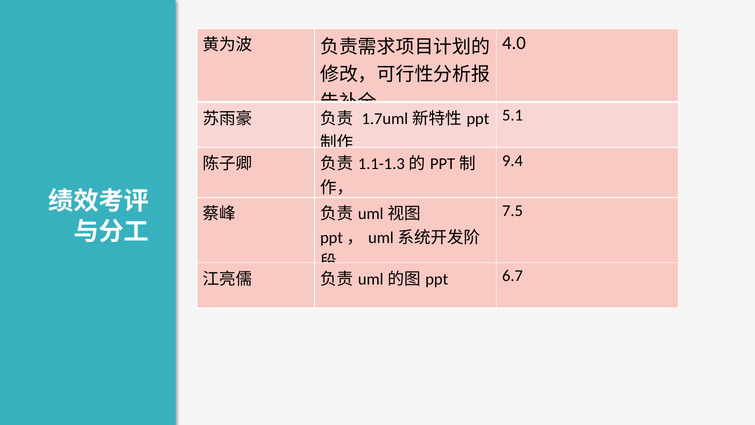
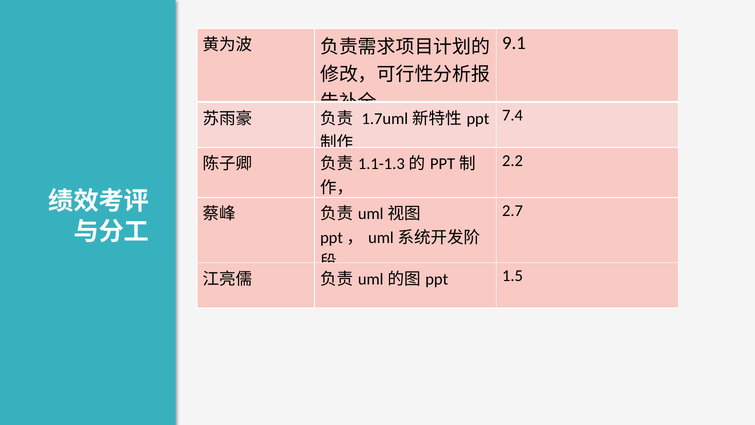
4.0: 4.0 -> 9.1
5.1: 5.1 -> 7.4
9.4: 9.4 -> 2.2
7.5: 7.5 -> 2.7
6.7: 6.7 -> 1.5
